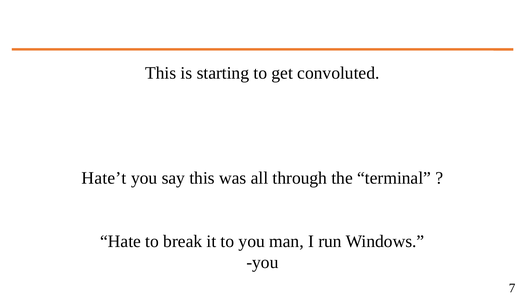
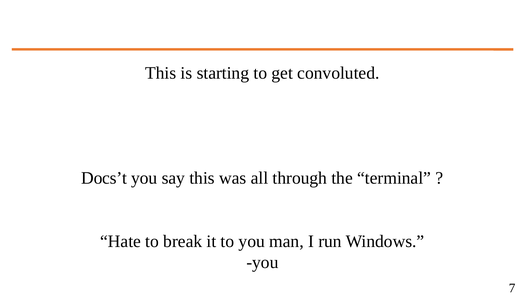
Hate’t: Hate’t -> Docs’t
